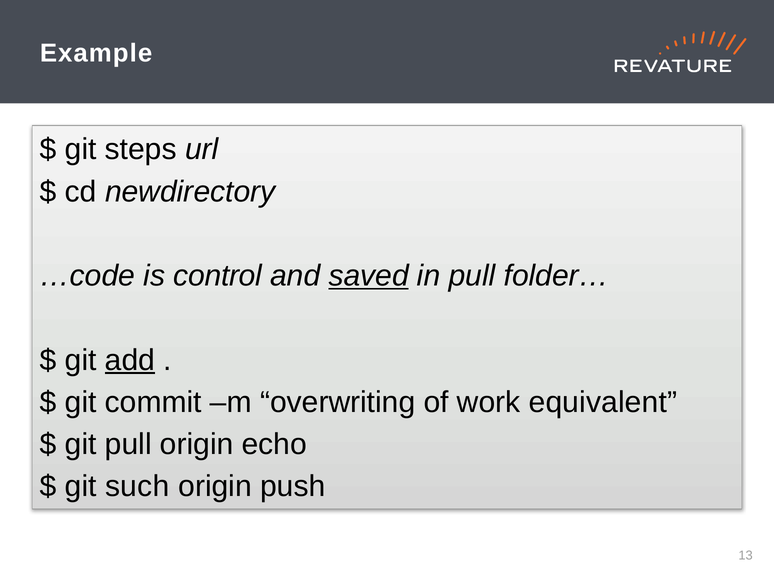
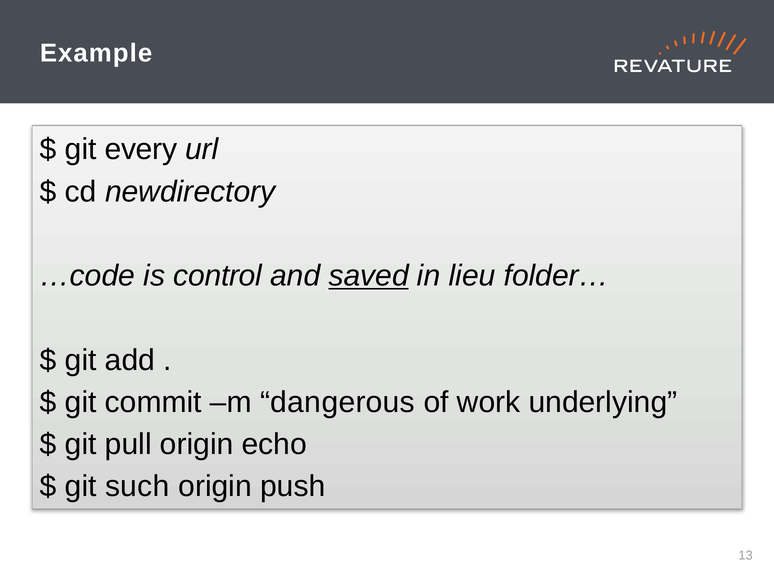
steps: steps -> every
in pull: pull -> lieu
add underline: present -> none
overwriting: overwriting -> dangerous
equivalent: equivalent -> underlying
